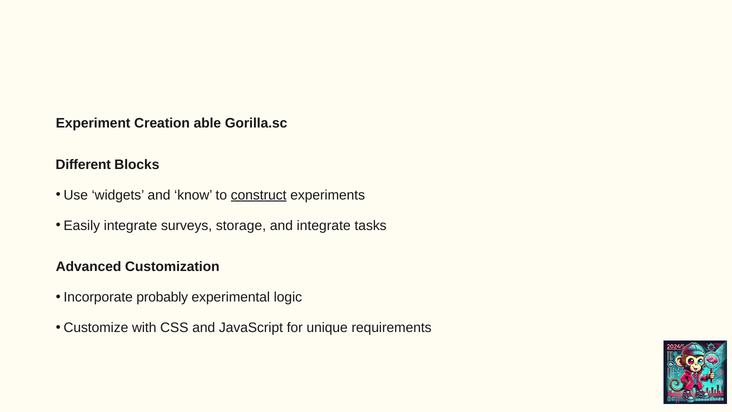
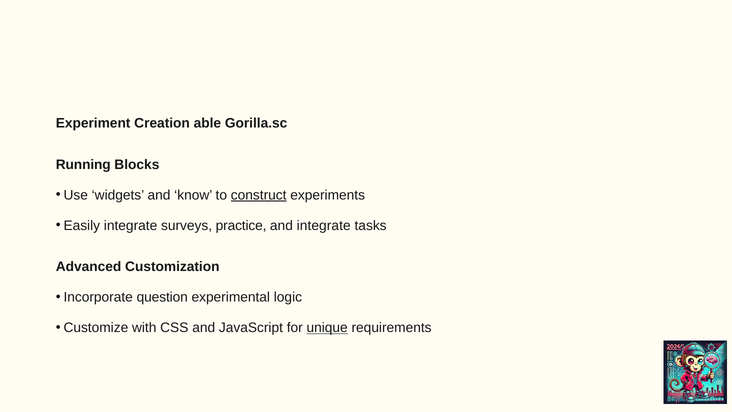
Different: Different -> Running
storage: storage -> practice
probably: probably -> question
unique underline: none -> present
